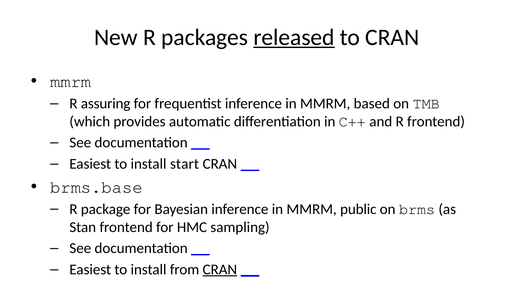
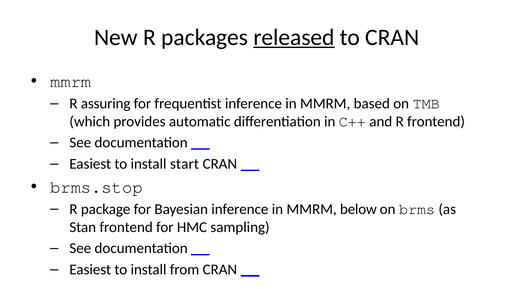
brms.base: brms.base -> brms.stop
public: public -> below
CRAN at (220, 270) underline: present -> none
